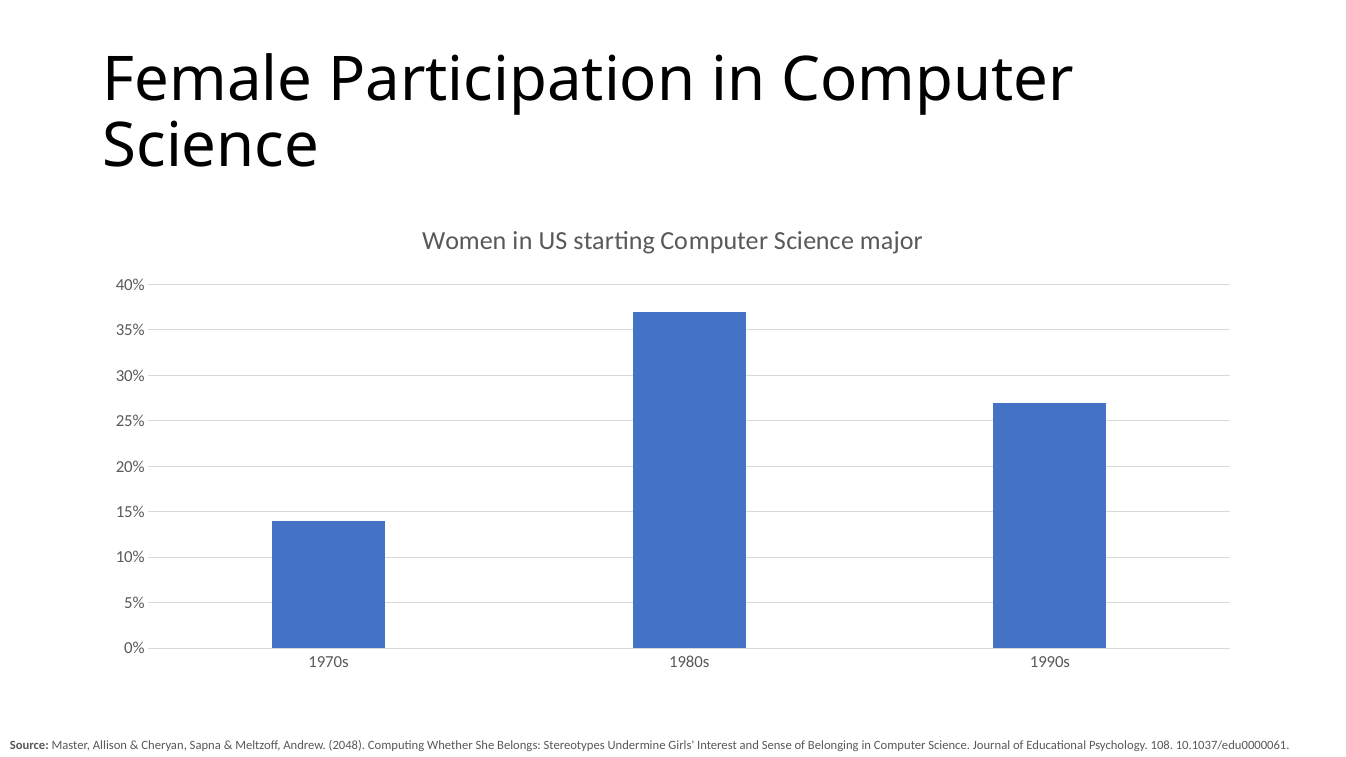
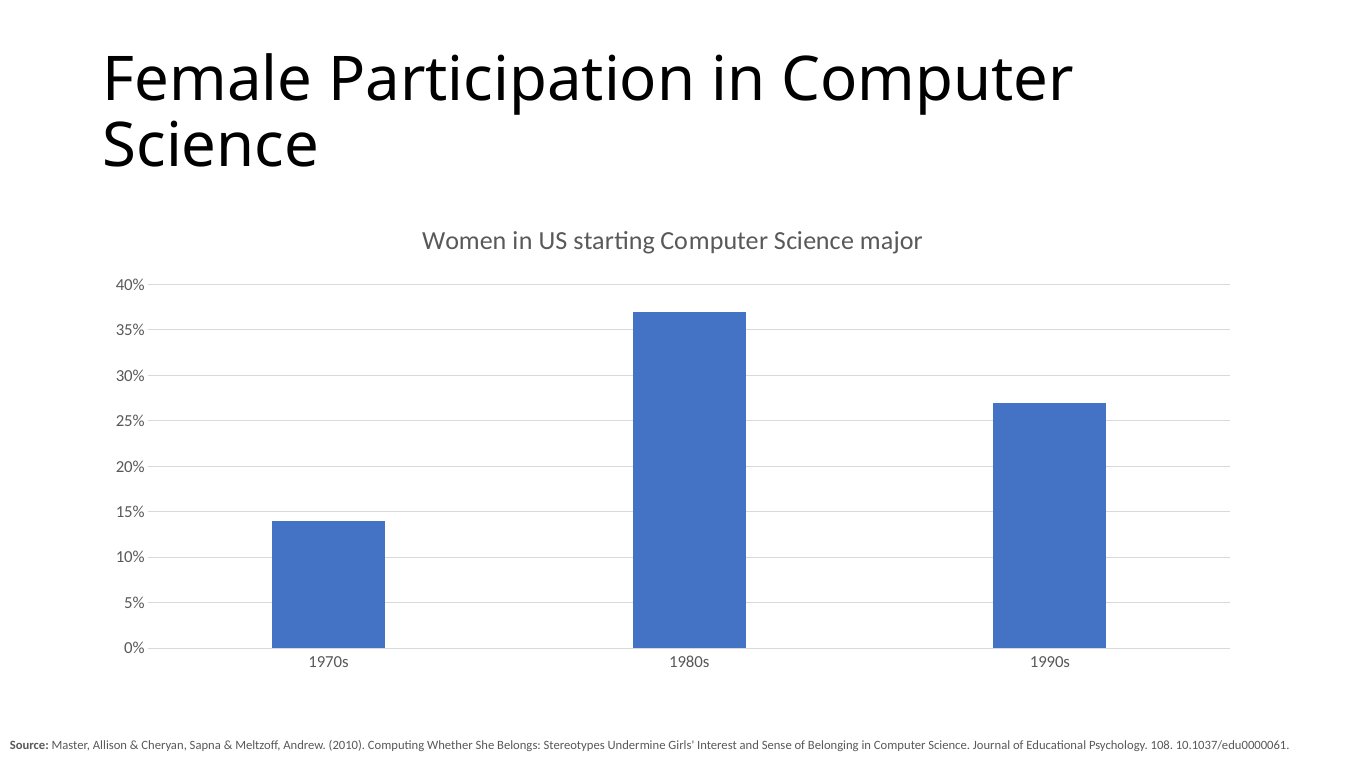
2048: 2048 -> 2010
